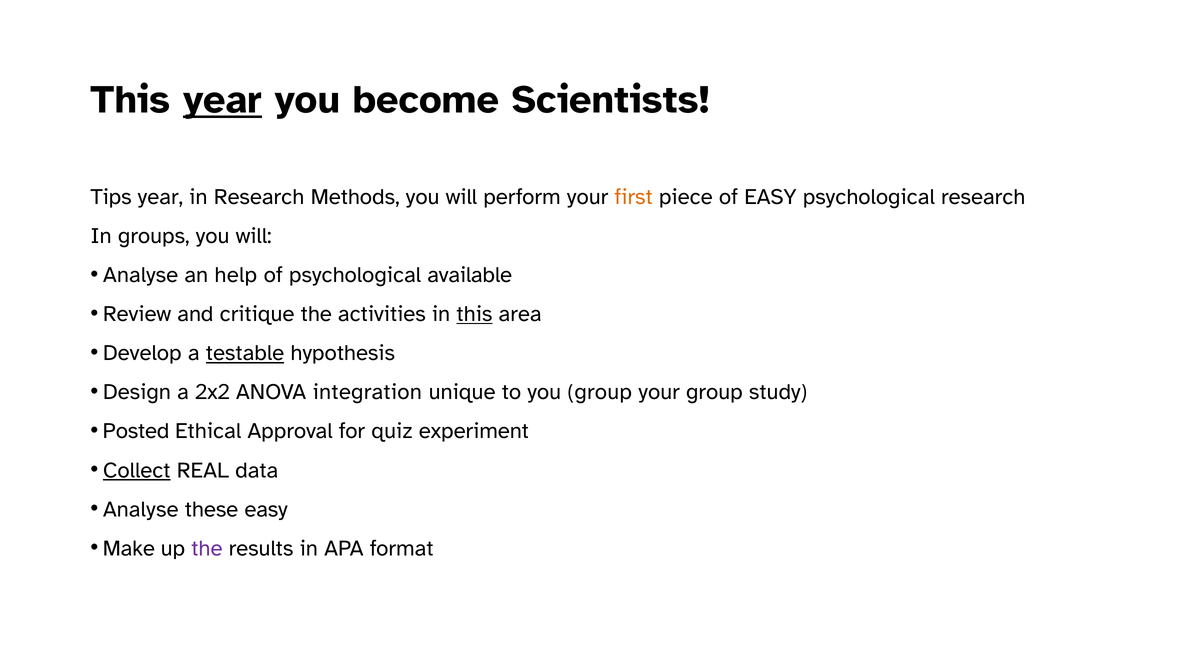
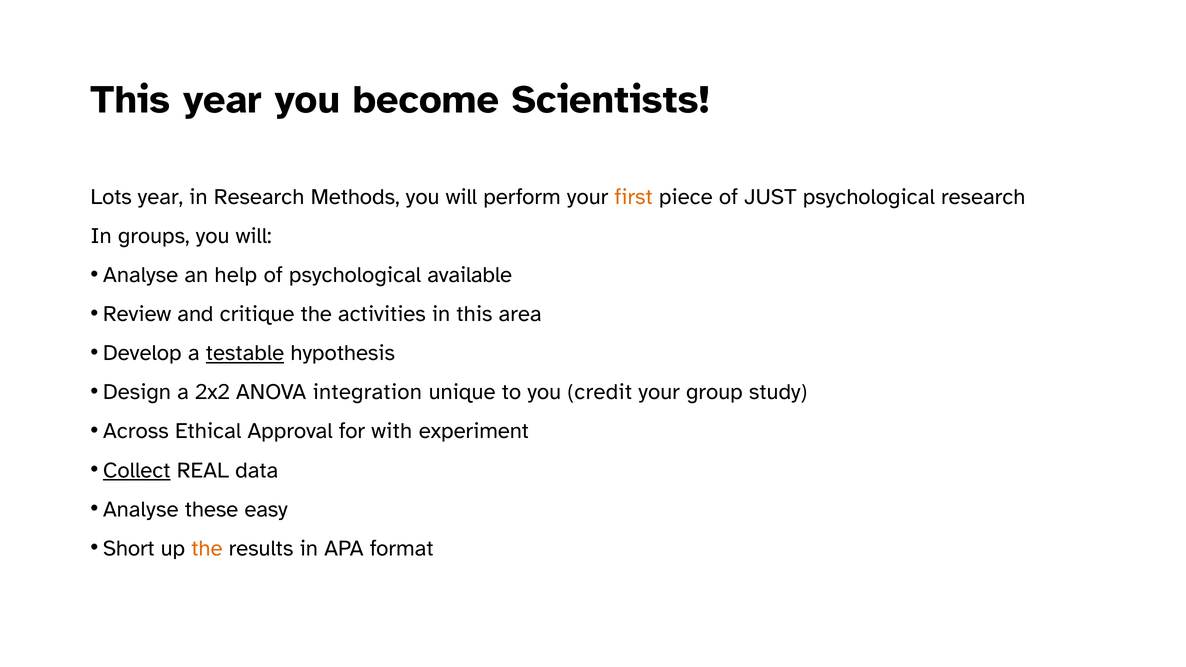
year at (223, 100) underline: present -> none
Tips: Tips -> Lots
of EASY: EASY -> JUST
this at (474, 314) underline: present -> none
you group: group -> credit
Posted: Posted -> Across
quiz: quiz -> with
Make: Make -> Short
the at (207, 548) colour: purple -> orange
